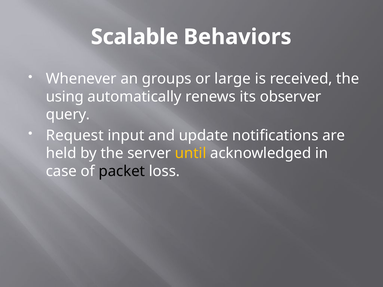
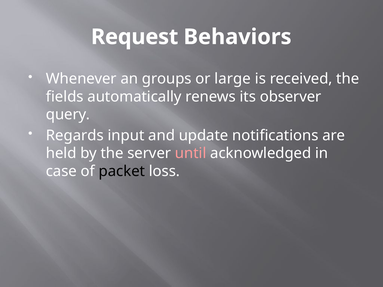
Scalable: Scalable -> Request
using: using -> fields
Request: Request -> Regards
until colour: yellow -> pink
